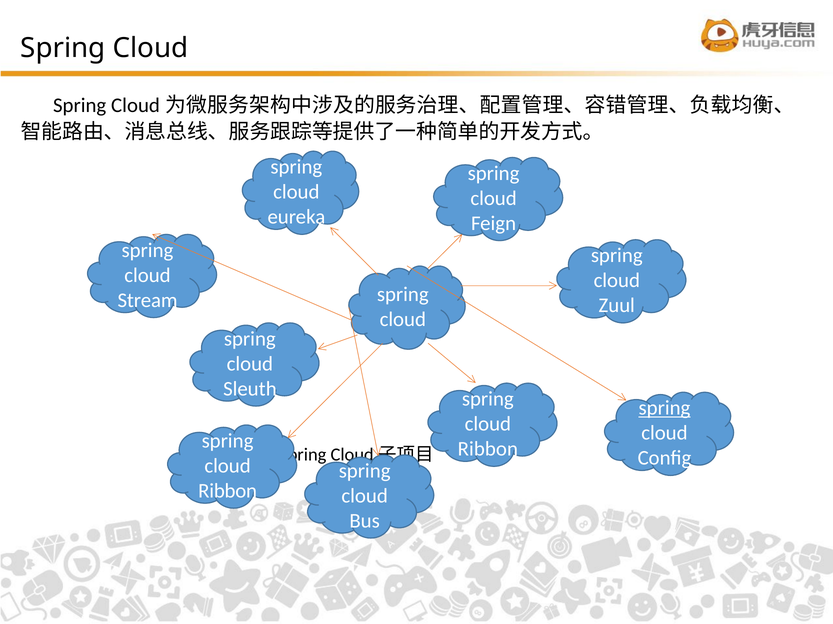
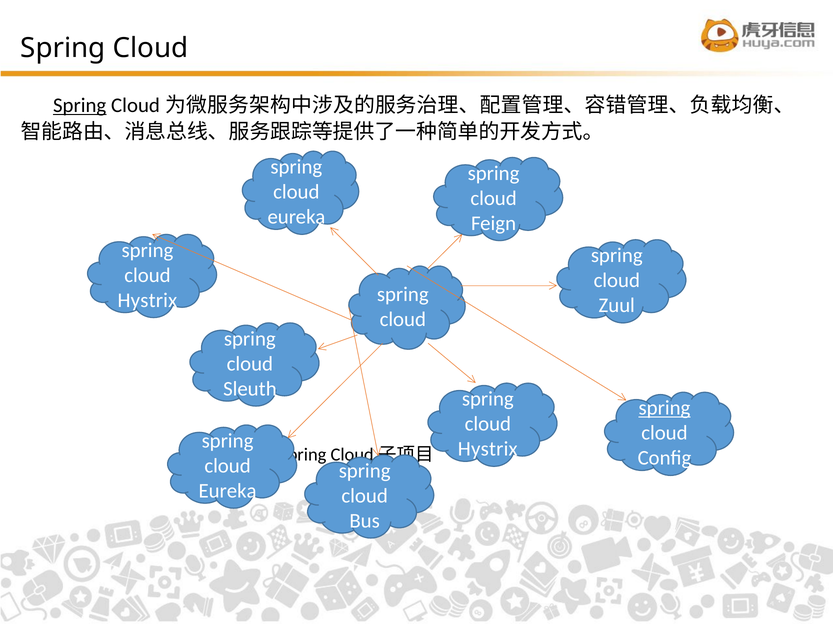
Spring at (80, 106) underline: none -> present
Stream at (148, 301): Stream -> Hystrix
Ribbon at (488, 450): Ribbon -> Hystrix
Ribbon at (228, 491): Ribbon -> Eureka
